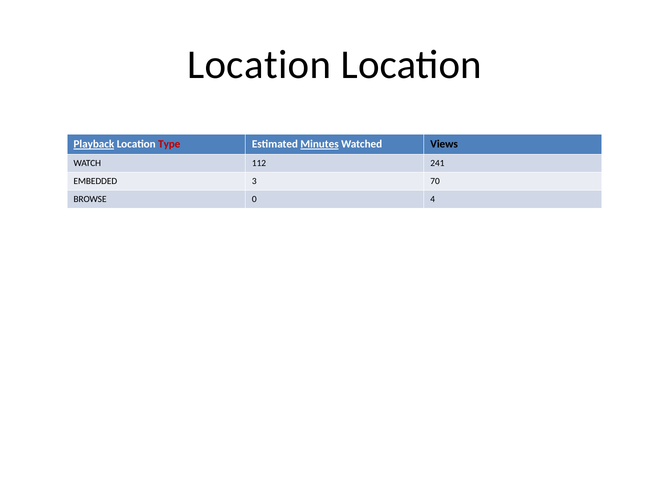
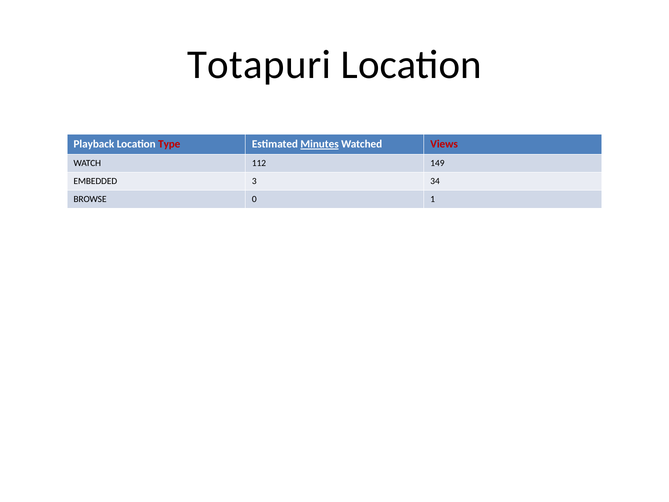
Location at (259, 65): Location -> Totapuri
Playback underline: present -> none
Views colour: black -> red
241: 241 -> 149
70: 70 -> 34
4: 4 -> 1
